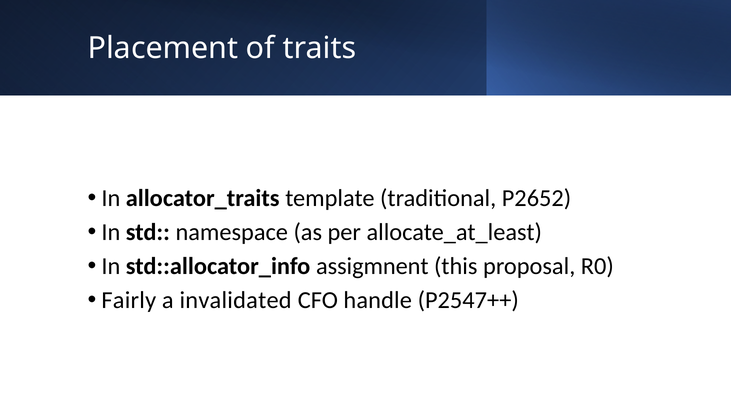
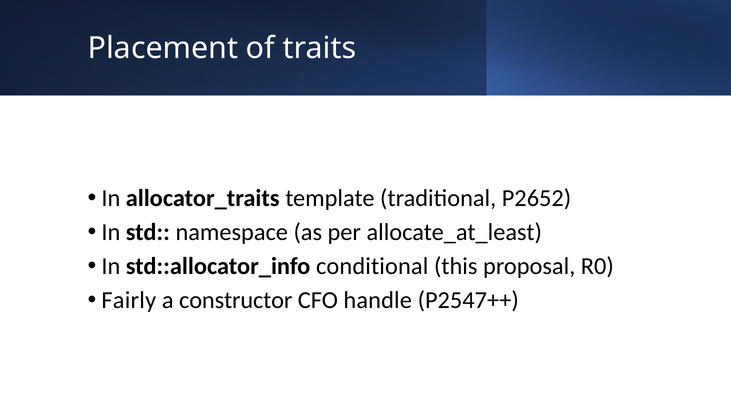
assigmnent: assigmnent -> conditional
invalidated: invalidated -> constructor
